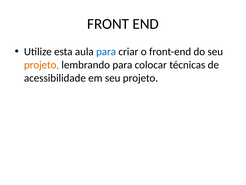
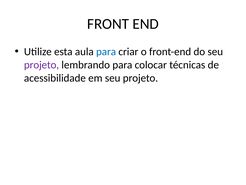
projeto at (42, 65) colour: orange -> purple
